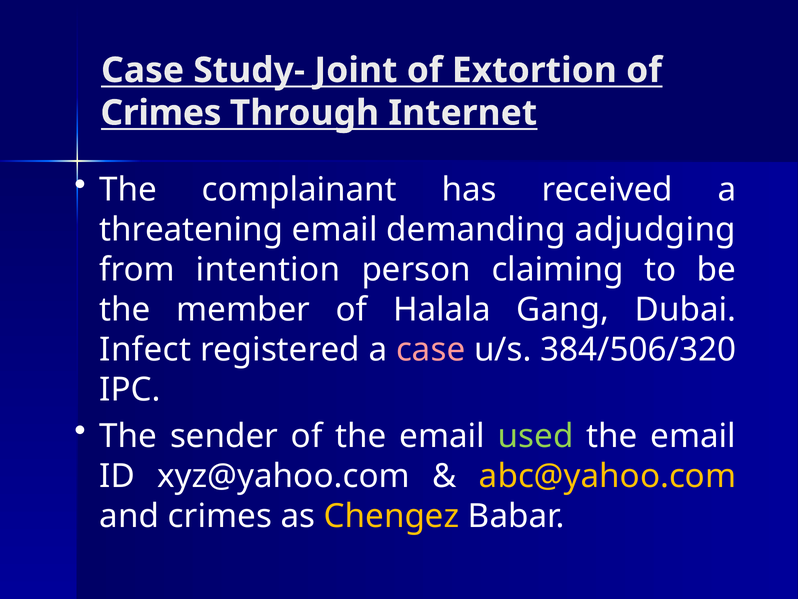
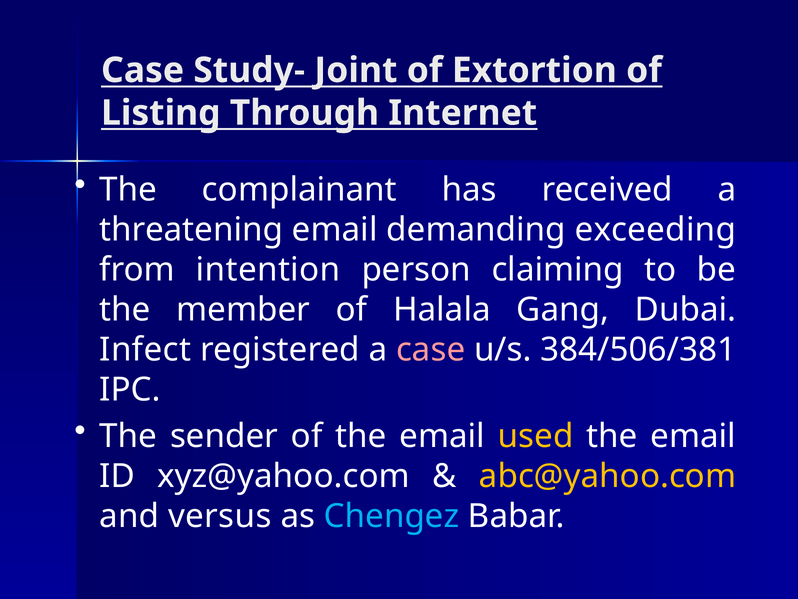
Crimes at (161, 113): Crimes -> Listing
adjudging: adjudging -> exceeding
384/506/320: 384/506/320 -> 384/506/381
used colour: light green -> yellow
and crimes: crimes -> versus
Chengez colour: yellow -> light blue
